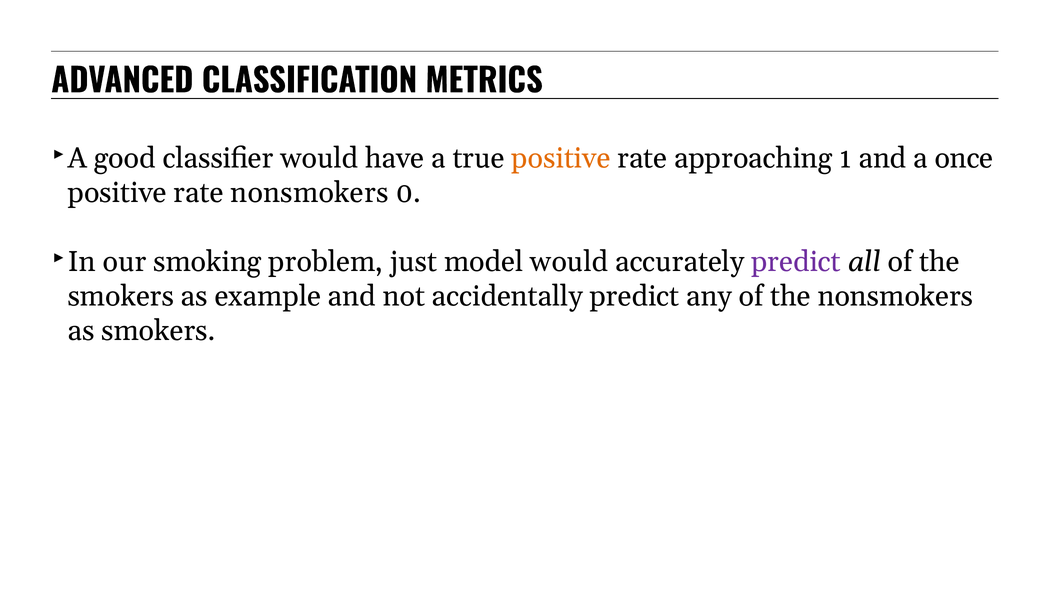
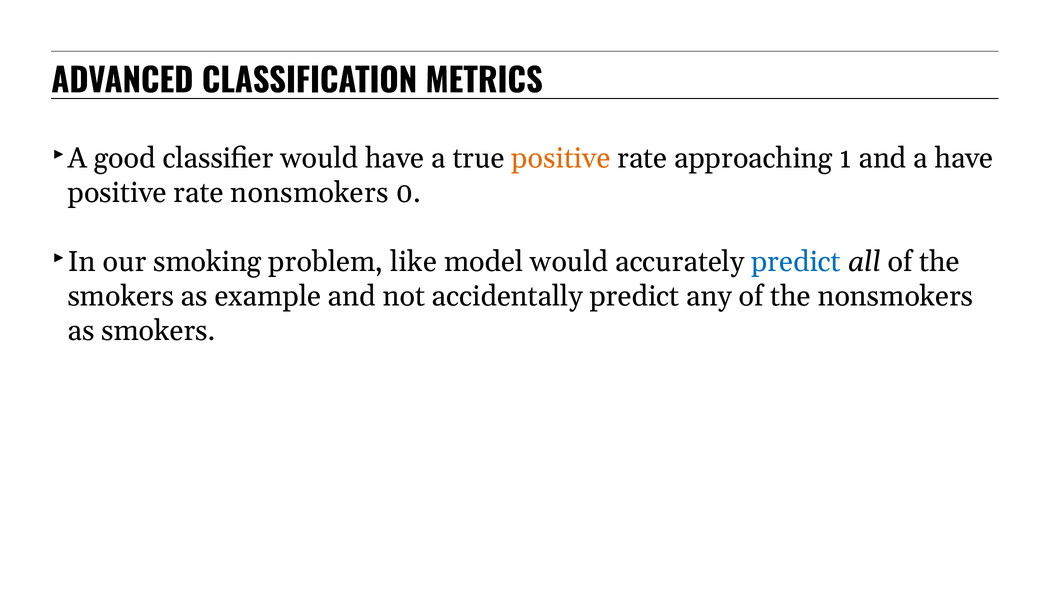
a once: once -> have
just: just -> like
predict at (796, 262) colour: purple -> blue
